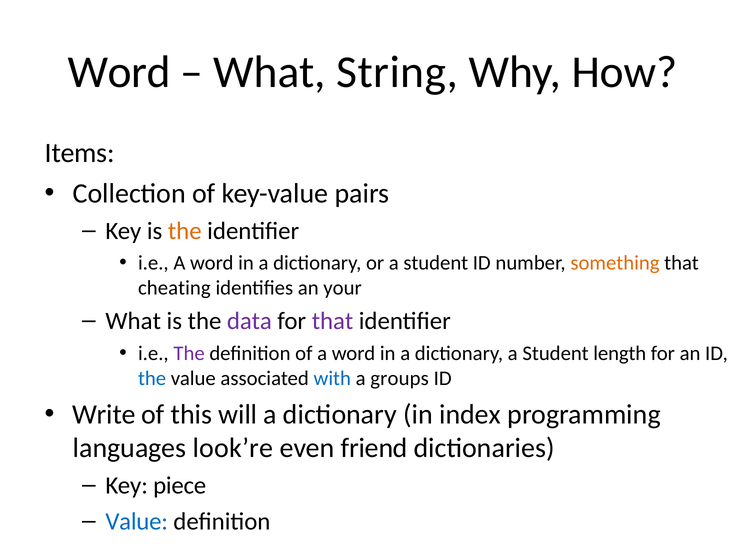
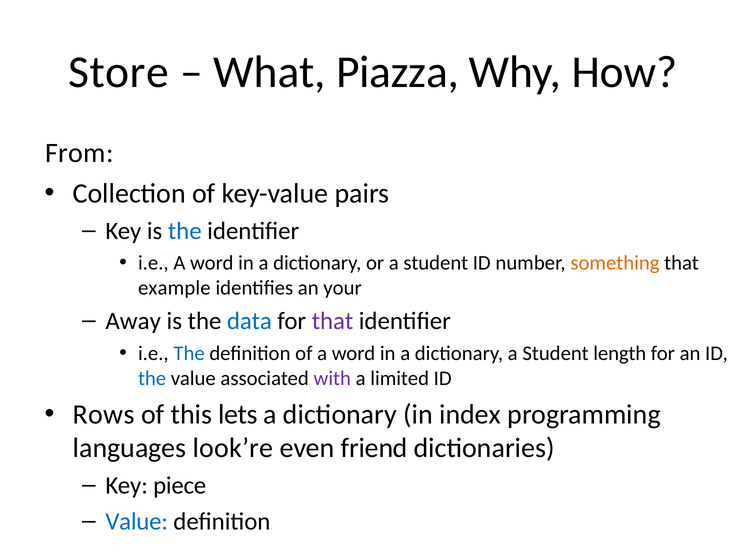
Word at (119, 72): Word -> Store
String: String -> Piazza
Items: Items -> From
the at (185, 231) colour: orange -> blue
cheating: cheating -> example
What at (133, 321): What -> Away
data colour: purple -> blue
The at (189, 353) colour: purple -> blue
with colour: blue -> purple
groups: groups -> limited
Write: Write -> Rows
will: will -> lets
